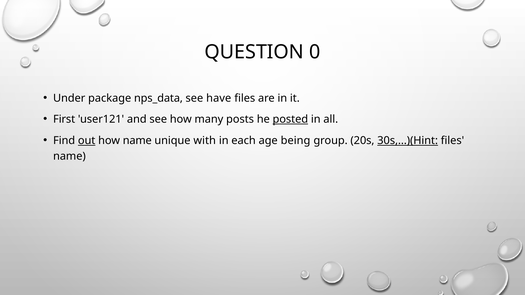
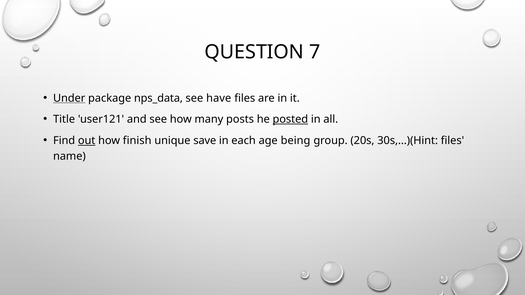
0: 0 -> 7
Under underline: none -> present
First: First -> Title
how name: name -> finish
with: with -> save
30s,...)(Hint underline: present -> none
